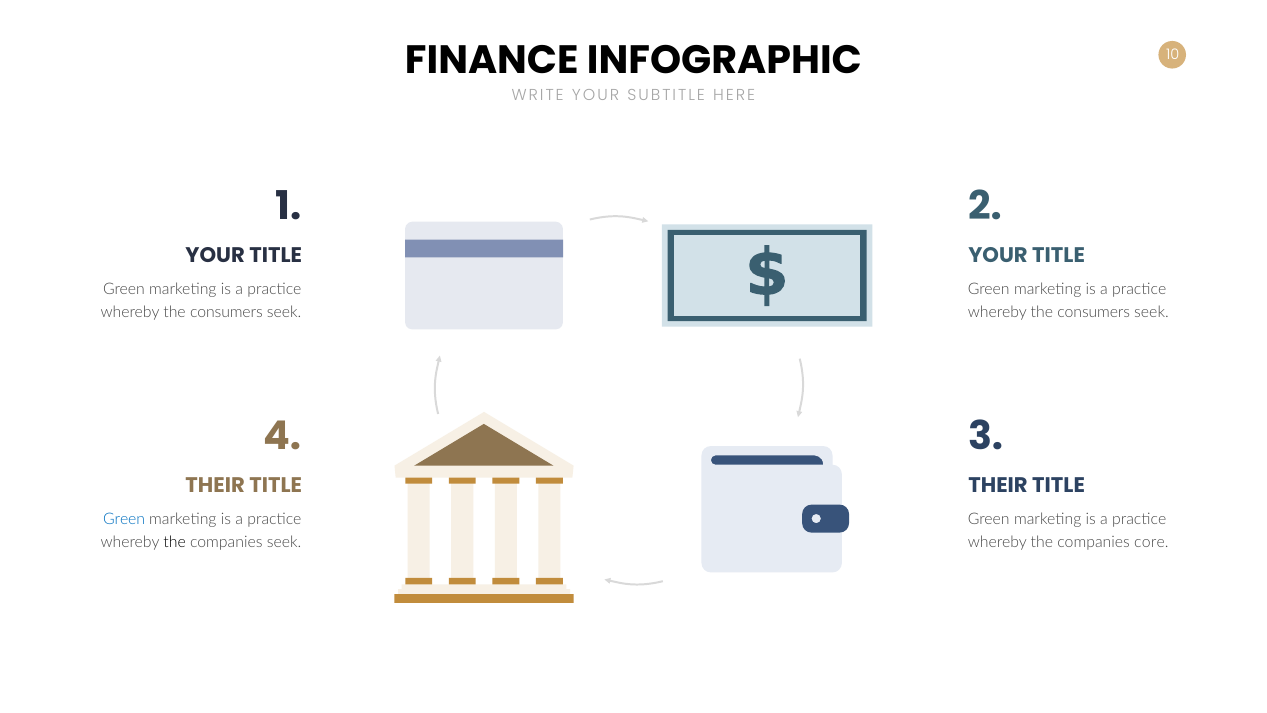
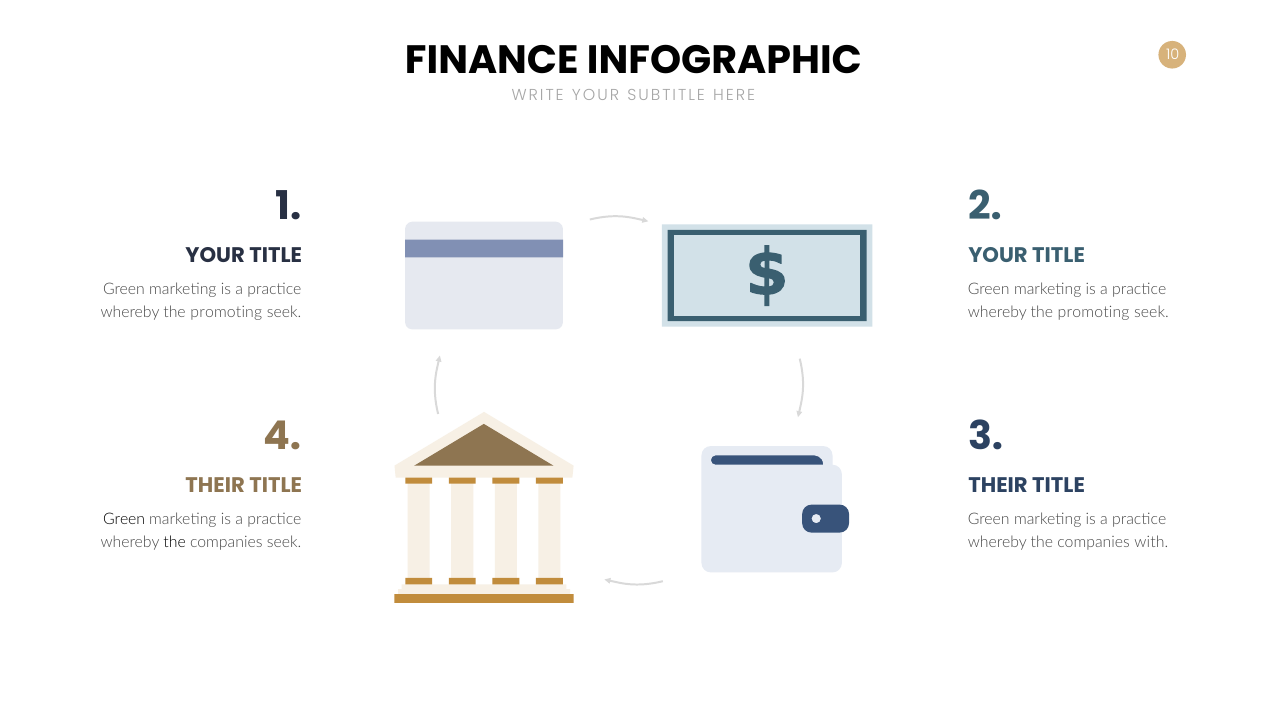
consumers at (226, 312): consumers -> promoting
consumers at (1094, 312): consumers -> promoting
Green at (124, 519) colour: blue -> black
core: core -> with
